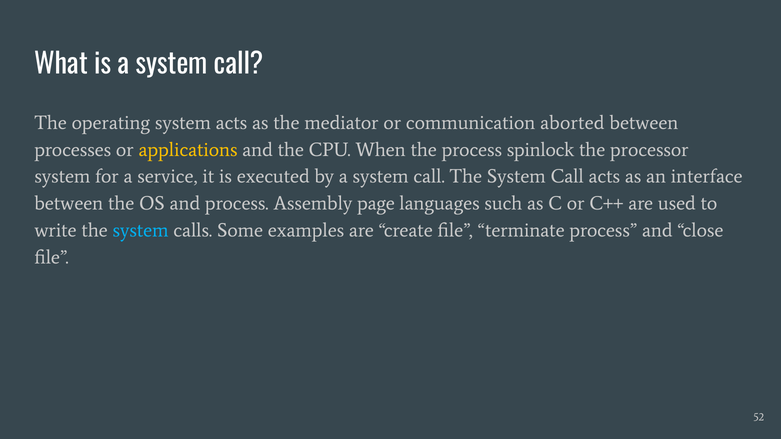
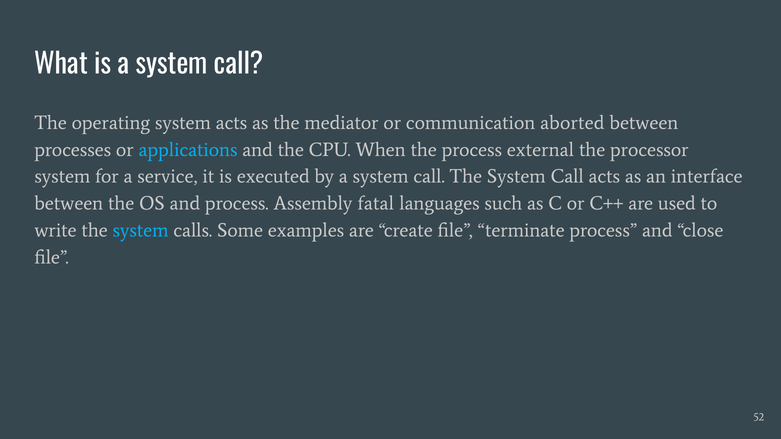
applications colour: yellow -> light blue
spinlock: spinlock -> external
page: page -> fatal
